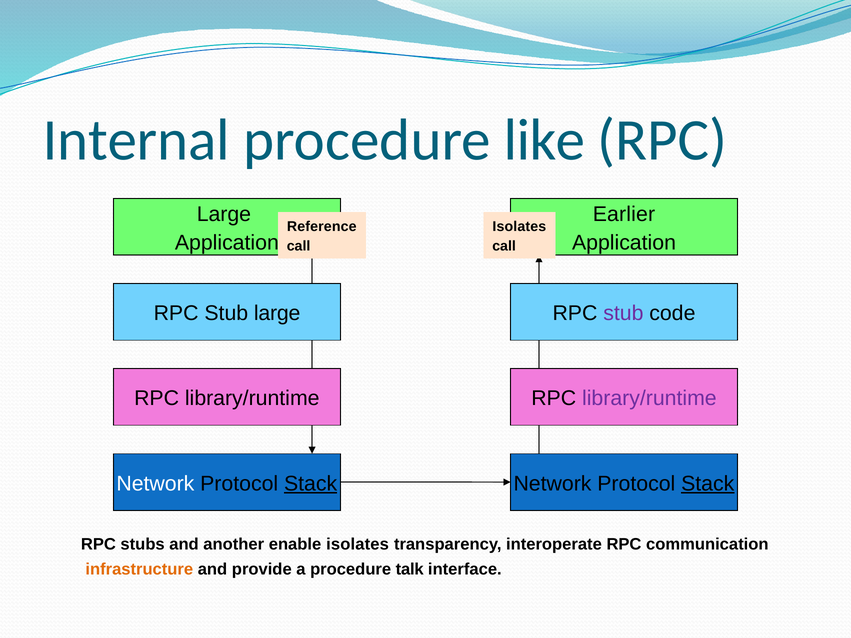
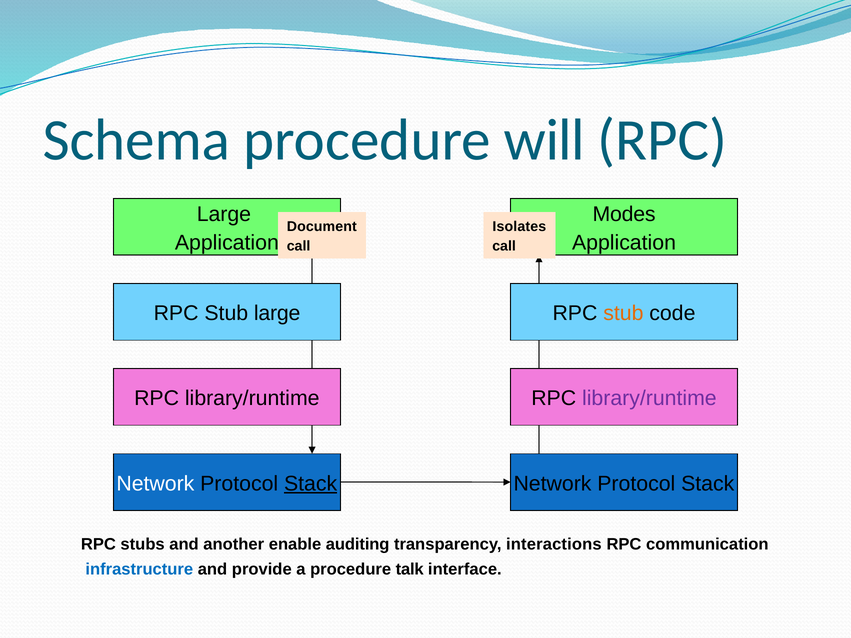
Internal: Internal -> Schema
like: like -> will
Earlier: Earlier -> Modes
Reference: Reference -> Document
stub at (623, 314) colour: purple -> orange
Stack at (708, 484) underline: present -> none
enable isolates: isolates -> auditing
interoperate: interoperate -> interactions
infrastructure colour: orange -> blue
